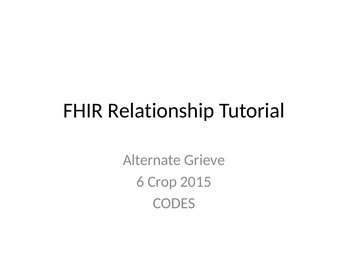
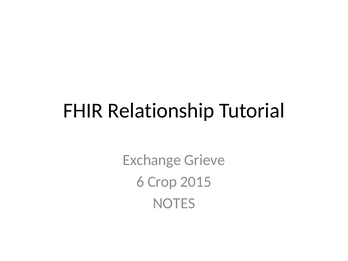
Alternate: Alternate -> Exchange
CODES: CODES -> NOTES
